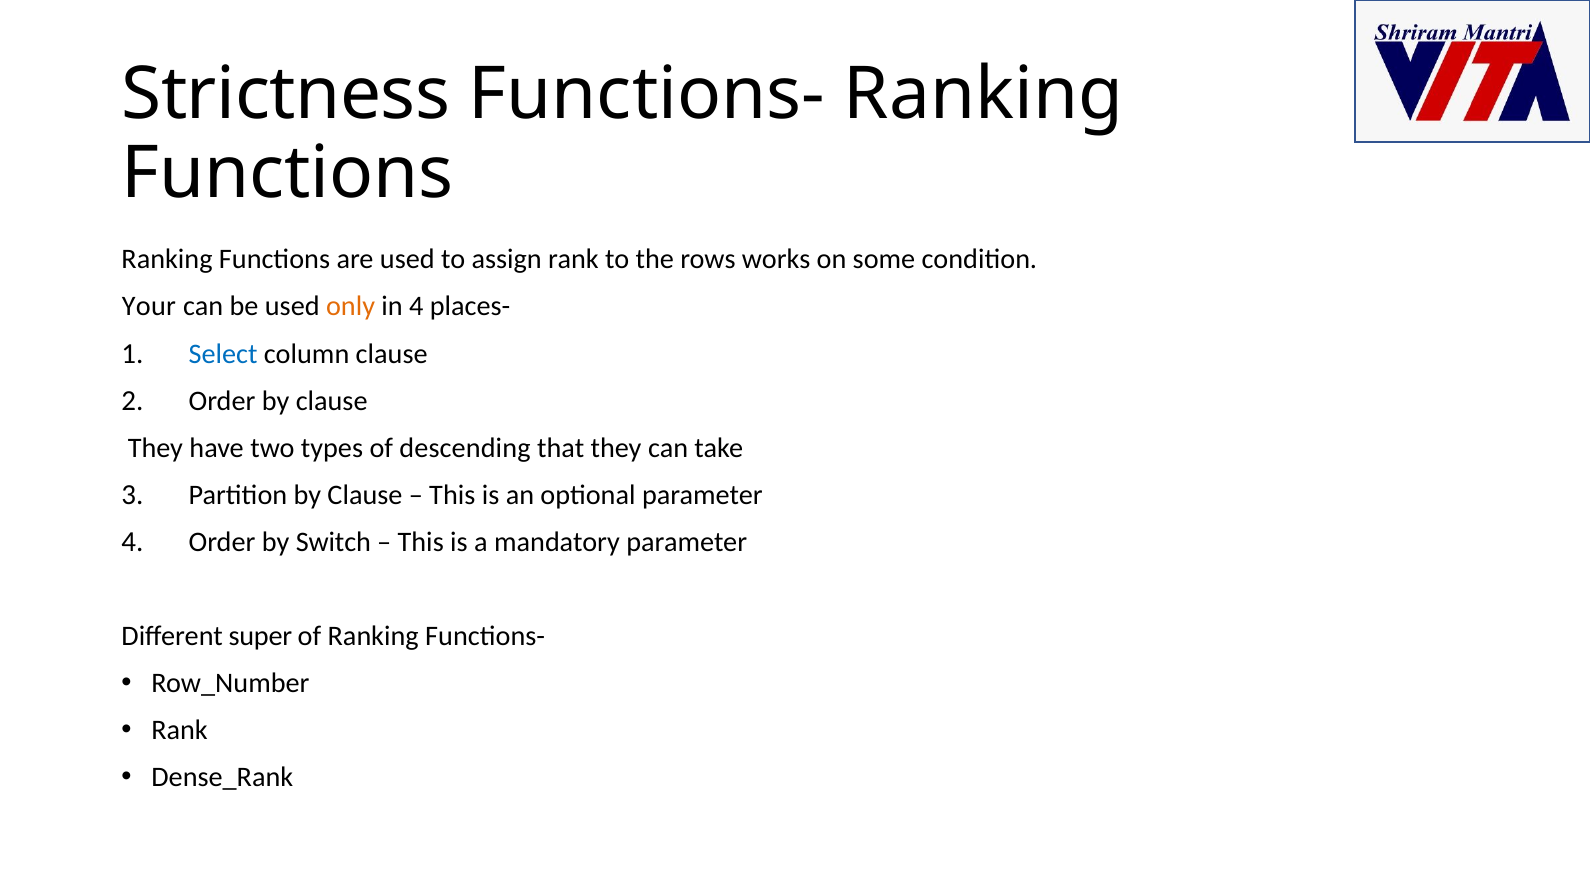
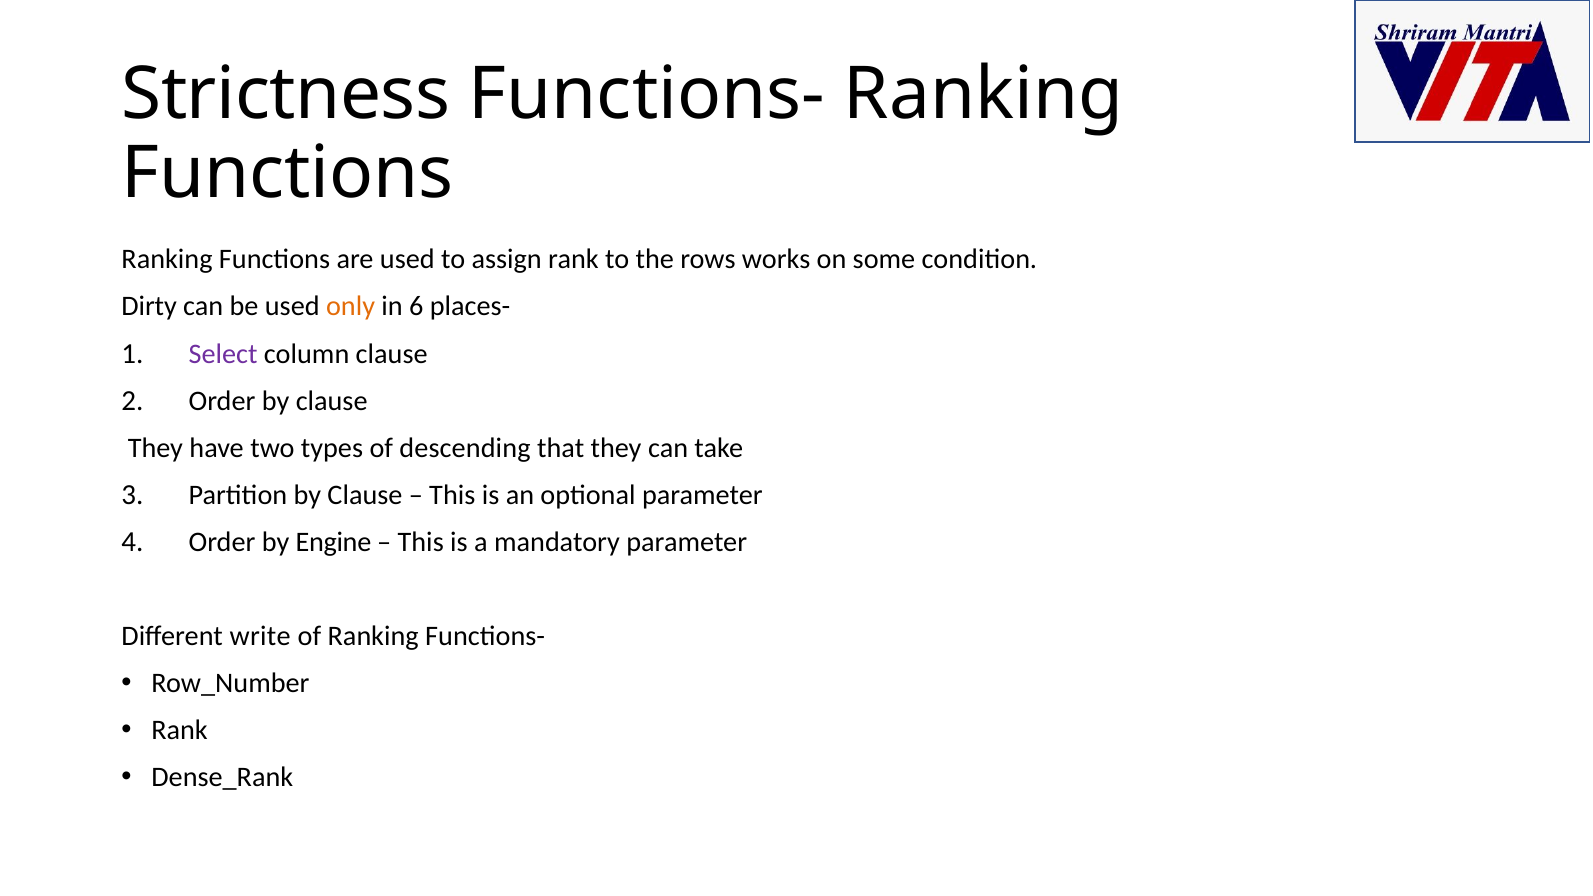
Your: Your -> Dirty
in 4: 4 -> 6
Select colour: blue -> purple
Switch: Switch -> Engine
super: super -> write
